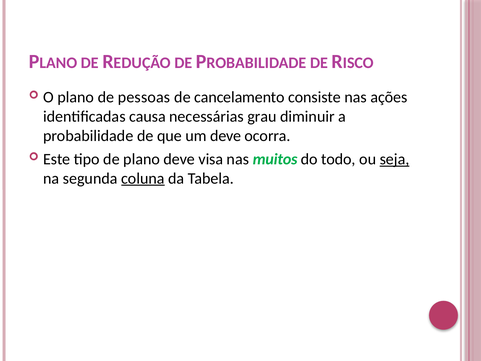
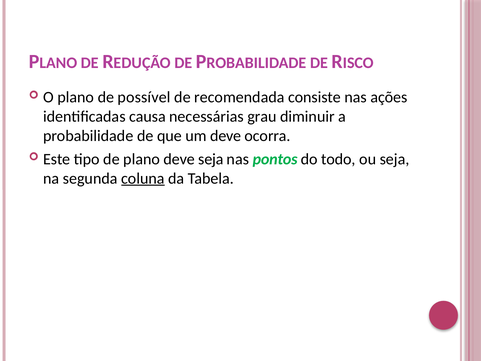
pessoas: pessoas -> possível
cancelamento: cancelamento -> recomendada
deve visa: visa -> seja
muitos: muitos -> pontos
seja at (395, 159) underline: present -> none
